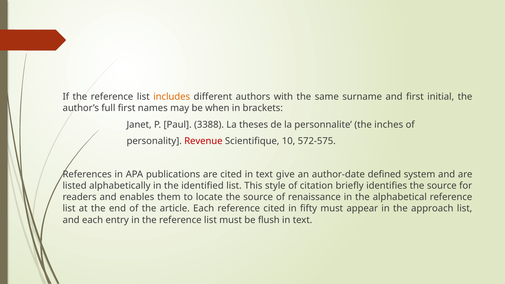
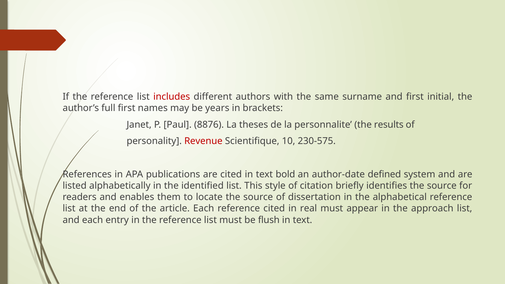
includes colour: orange -> red
when: when -> years
3388: 3388 -> 8876
inches: inches -> results
572-575: 572-575 -> 230-575
give: give -> bold
renaissance: renaissance -> dissertation
fifty: fifty -> real
